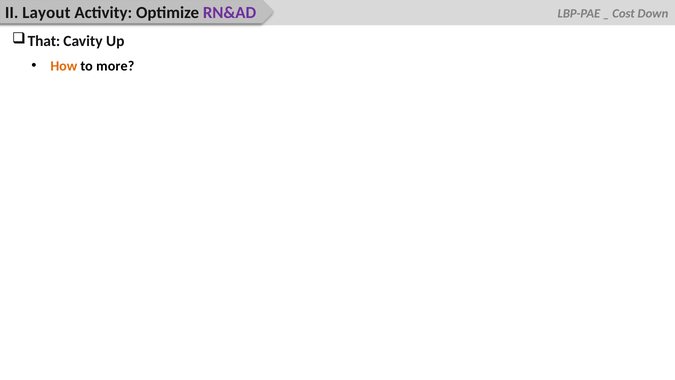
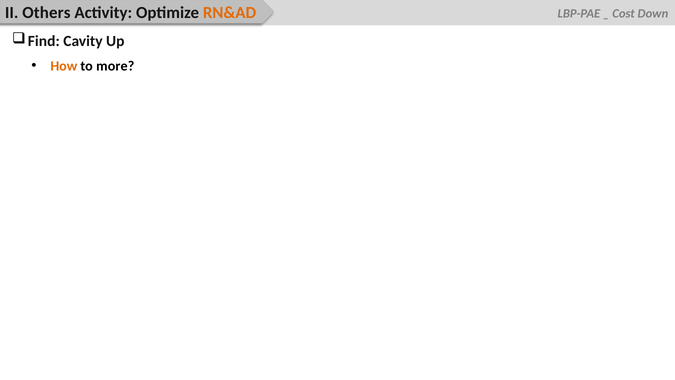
Layout: Layout -> Others
RN&AD colour: purple -> orange
That: That -> Find
